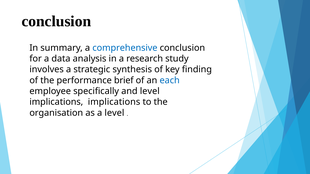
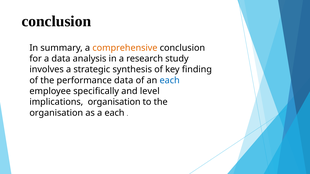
comprehensive colour: blue -> orange
performance brief: brief -> data
implications implications: implications -> organisation
a level: level -> each
